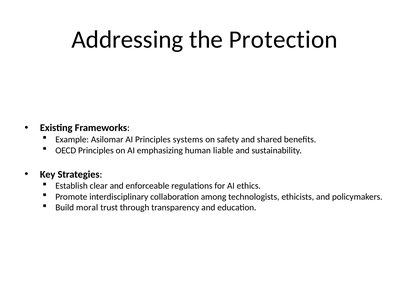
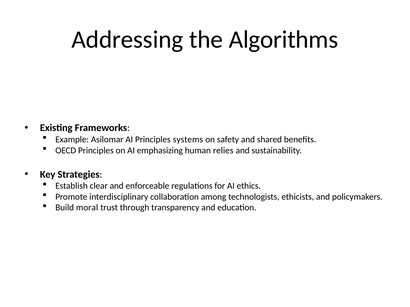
Protection: Protection -> Algorithms
liable: liable -> relies
